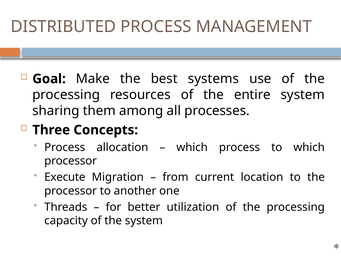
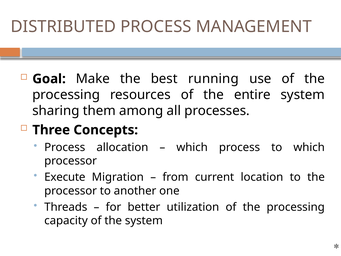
systems: systems -> running
